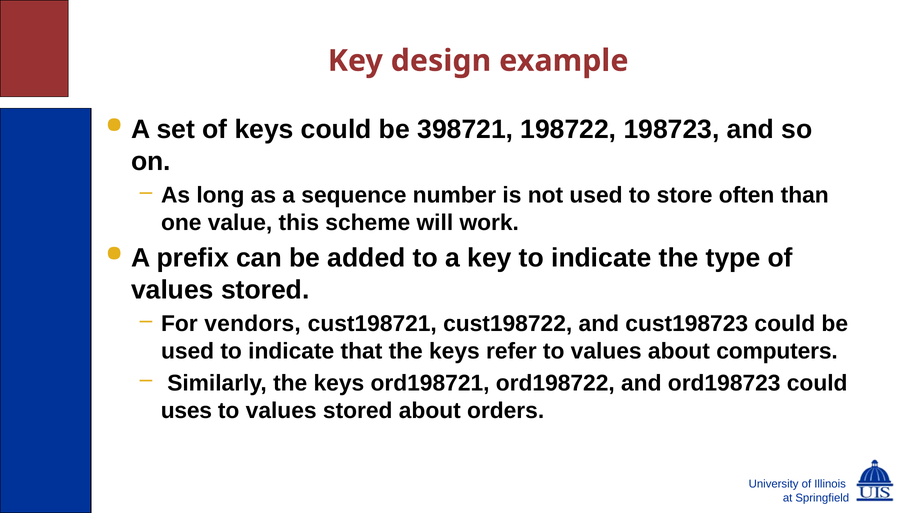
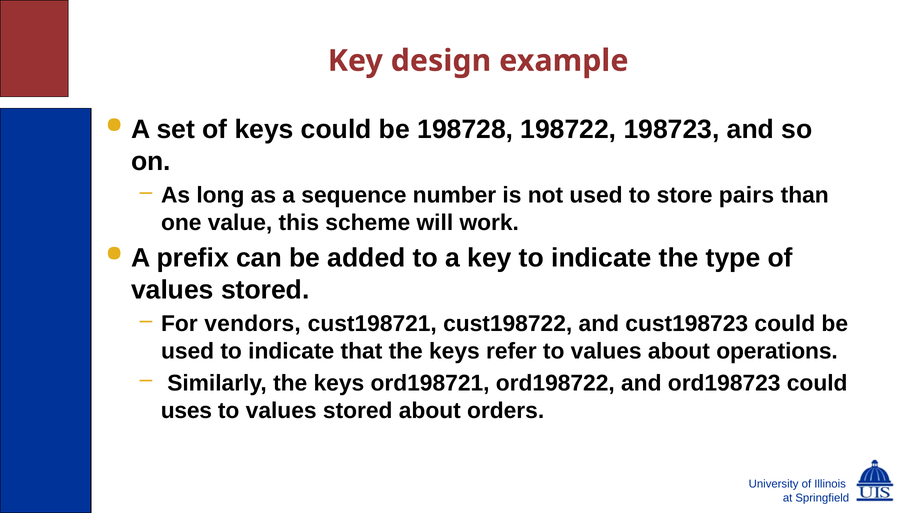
398721: 398721 -> 198728
often: often -> pairs
computers: computers -> operations
